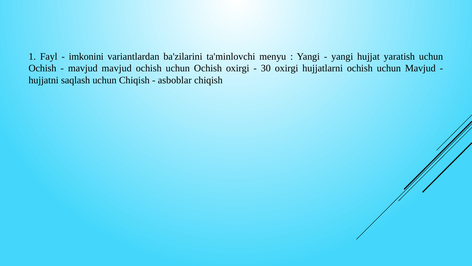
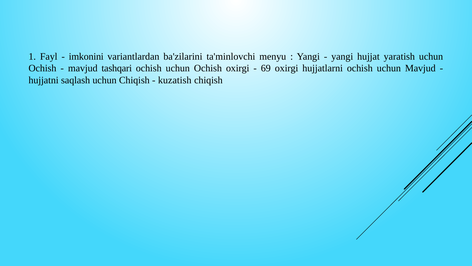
mavjud mavjud: mavjud -> tashqari
30: 30 -> 69
asboblar: asboblar -> kuzatish
